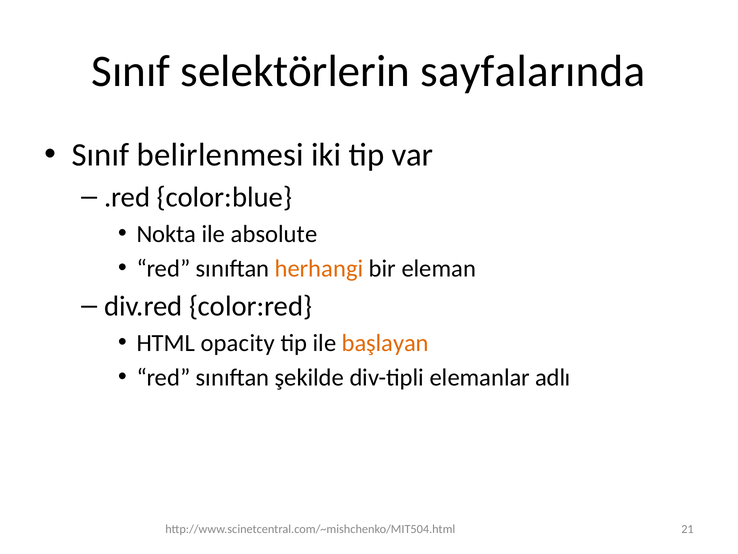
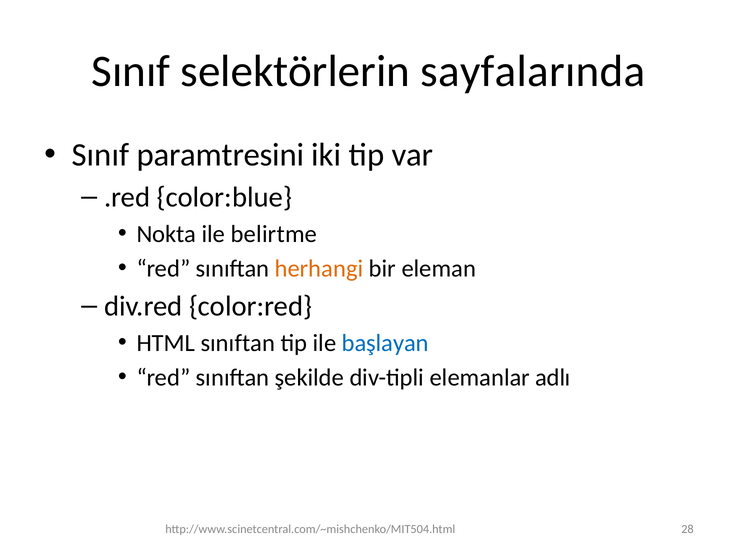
belirlenmesi: belirlenmesi -> paramtresini
absolute: absolute -> belirtme
HTML opacity: opacity -> sınıftan
başlayan colour: orange -> blue
21: 21 -> 28
